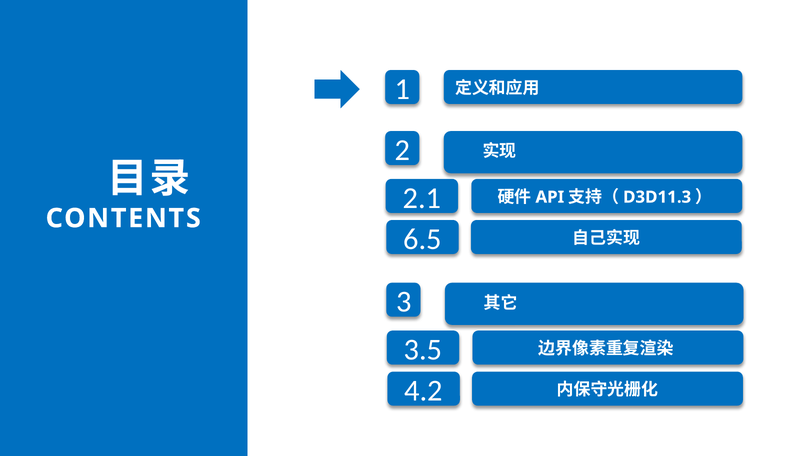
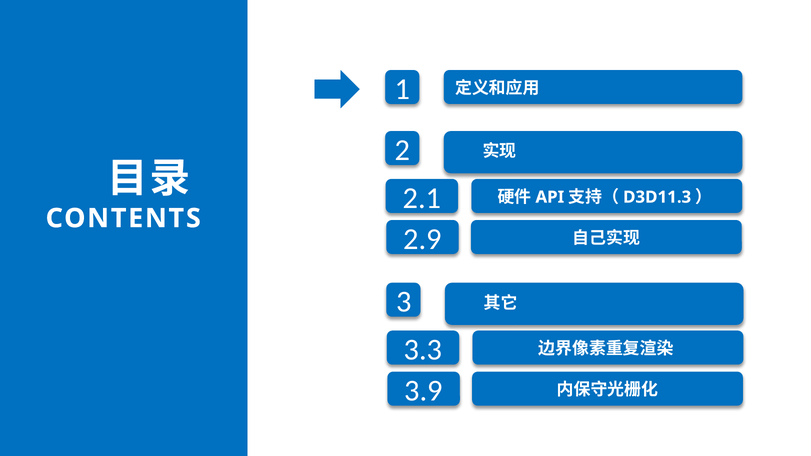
6.5: 6.5 -> 2.9
3.5: 3.5 -> 3.3
4.2: 4.2 -> 3.9
